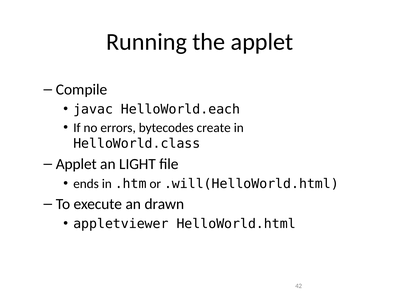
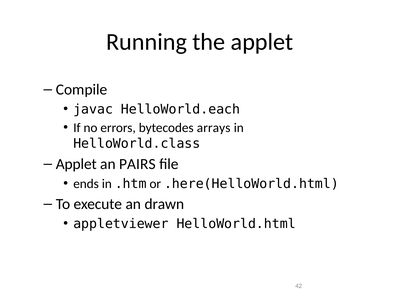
create: create -> arrays
LIGHT: LIGHT -> PAIRS
.will(HelloWorld.html: .will(HelloWorld.html -> .here(HelloWorld.html
